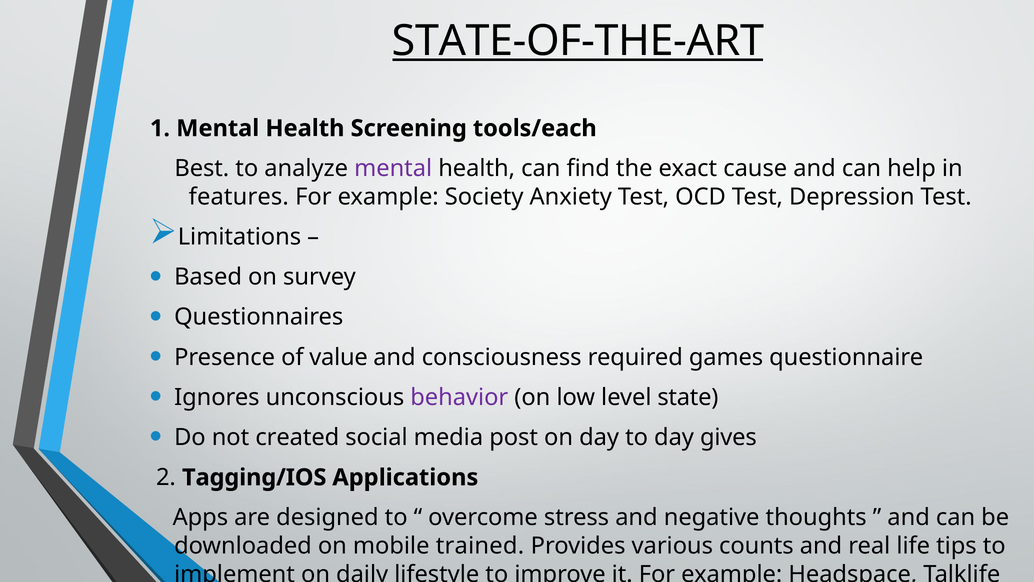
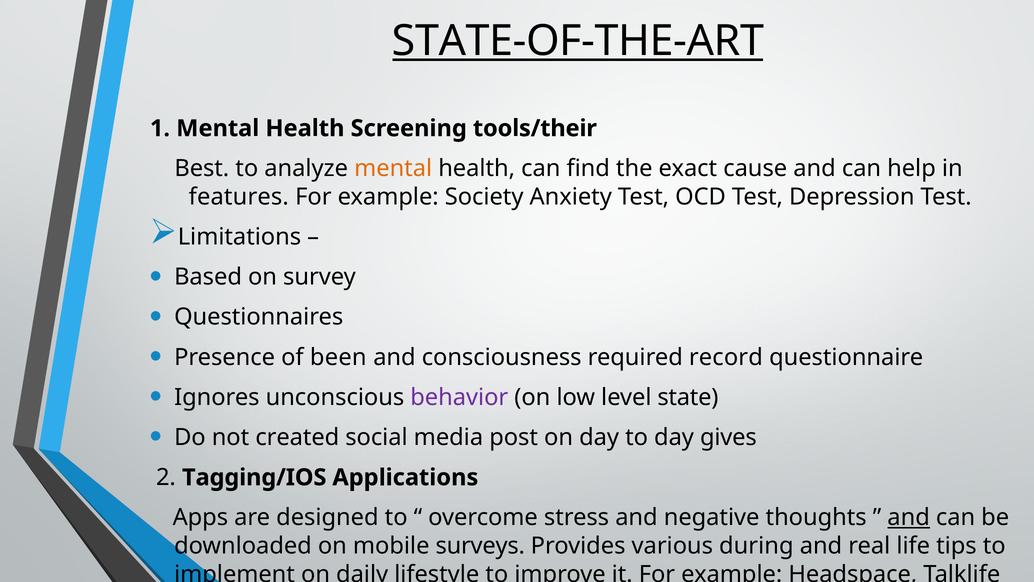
tools/each: tools/each -> tools/their
mental at (393, 168) colour: purple -> orange
value: value -> been
games: games -> record
and at (909, 517) underline: none -> present
trained: trained -> surveys
counts: counts -> during
